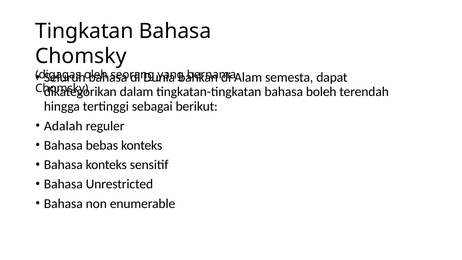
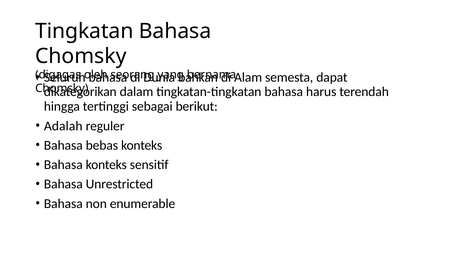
boleh: boleh -> harus
